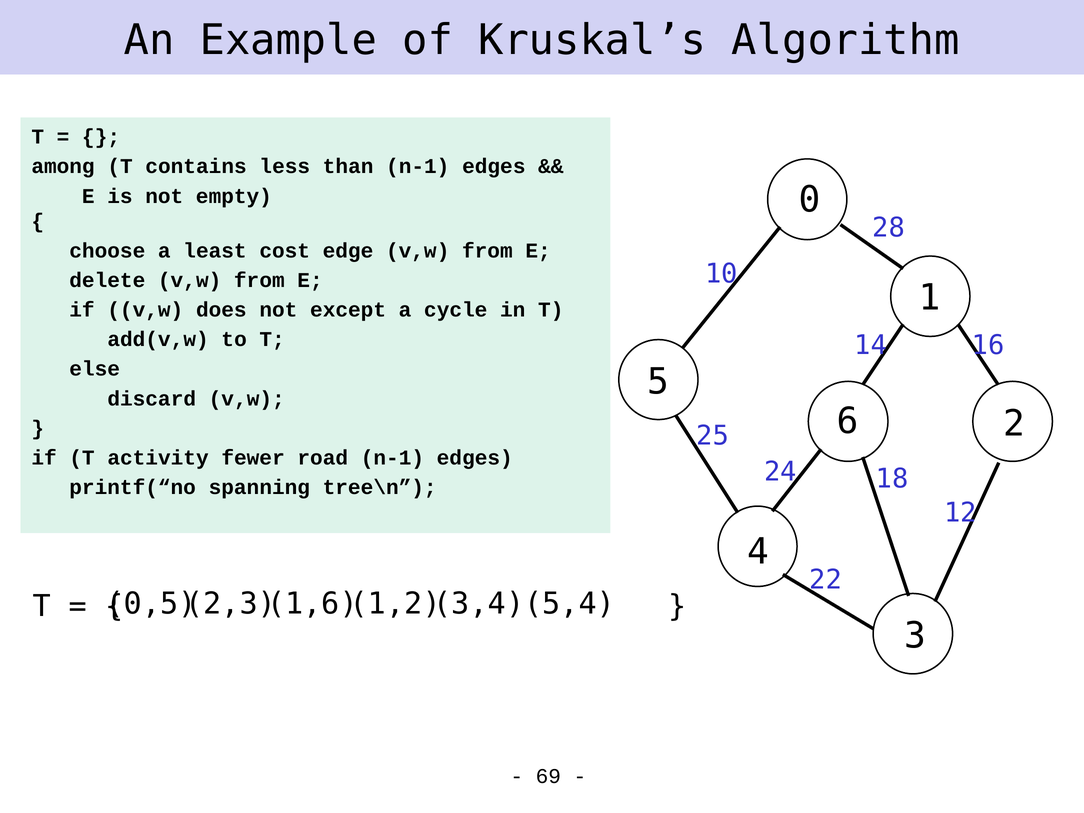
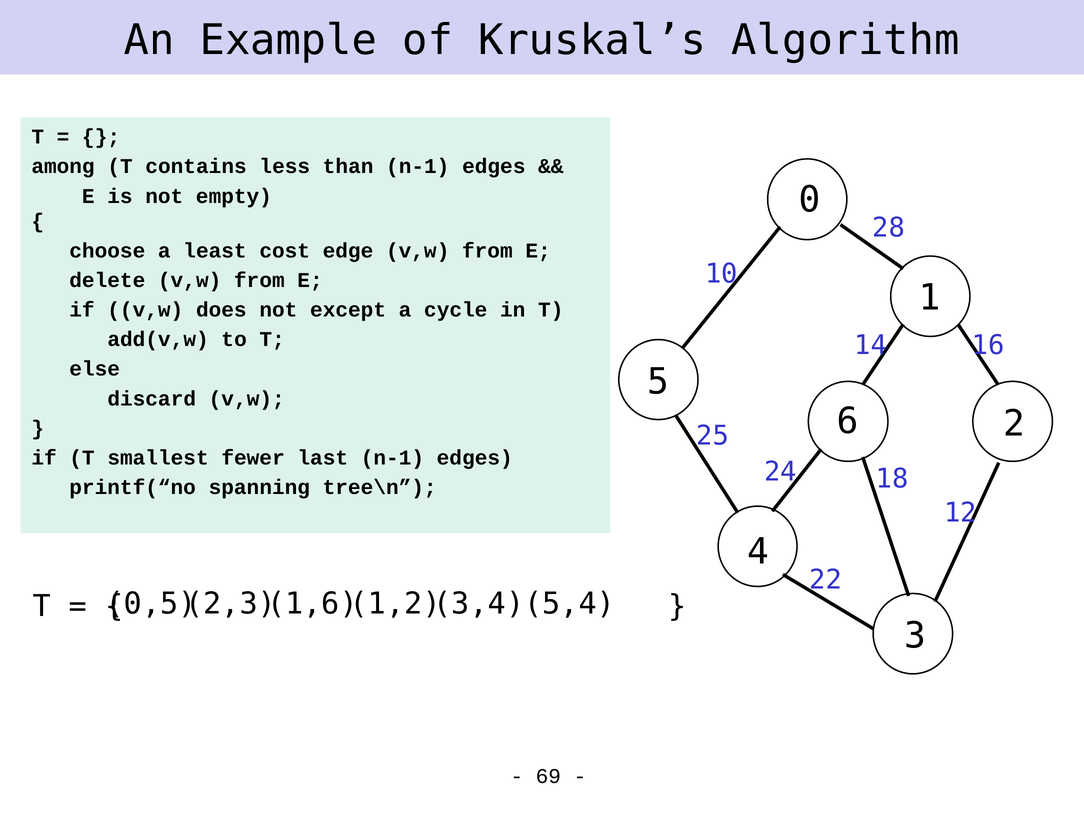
activity: activity -> smallest
road: road -> last
